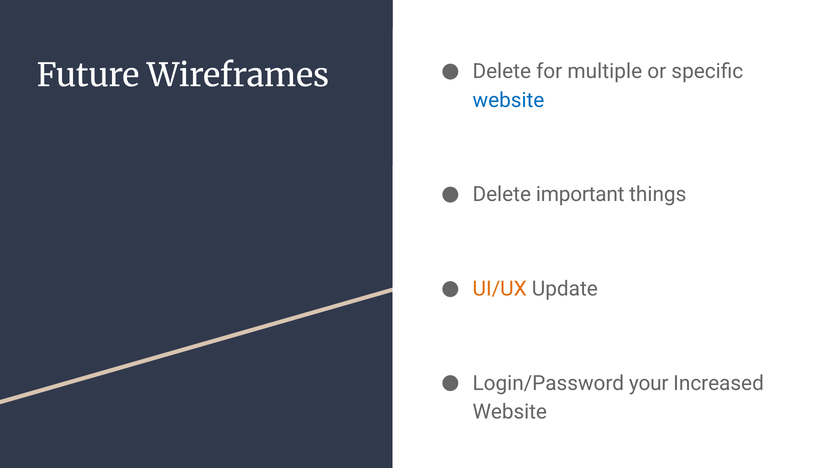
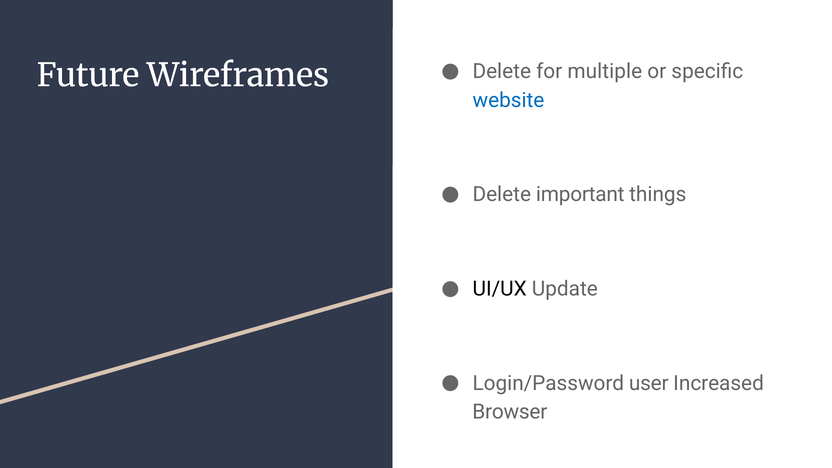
UI/UX colour: orange -> black
your: your -> user
Website at (510, 412): Website -> Browser
